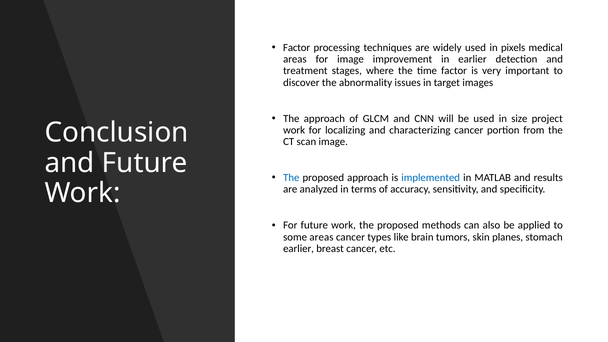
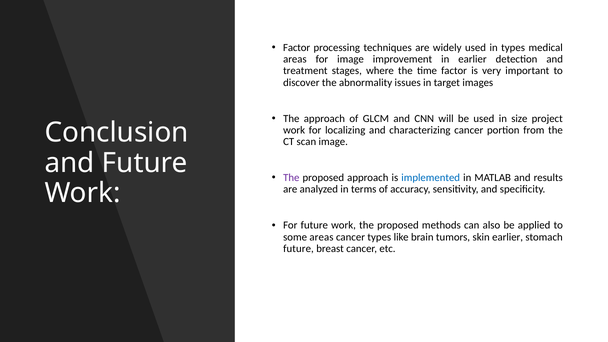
in pixels: pixels -> types
The at (291, 178) colour: blue -> purple
skin planes: planes -> earlier
earlier at (299, 249): earlier -> future
